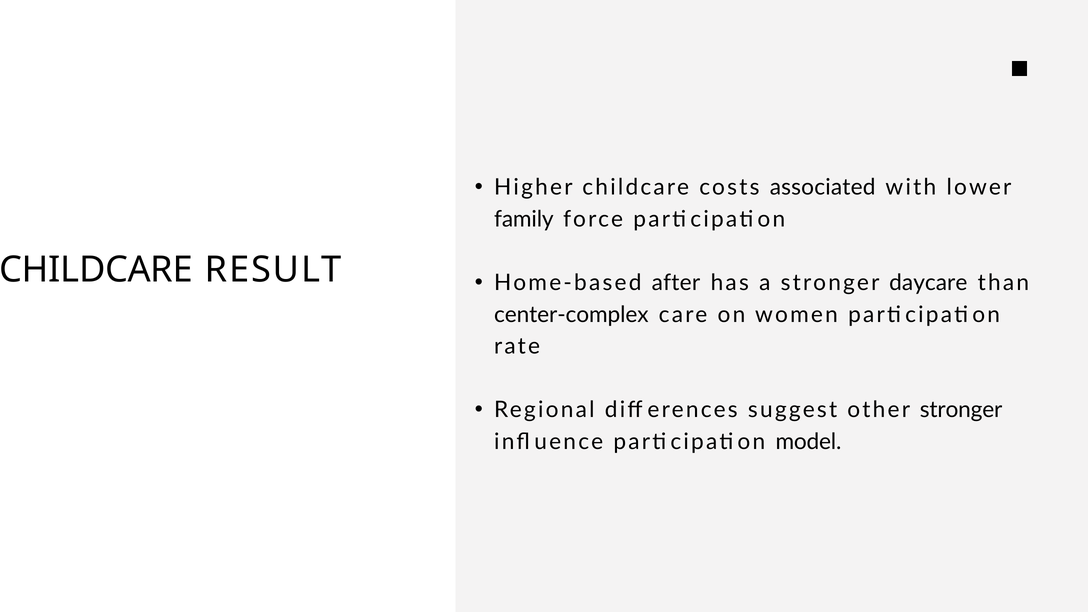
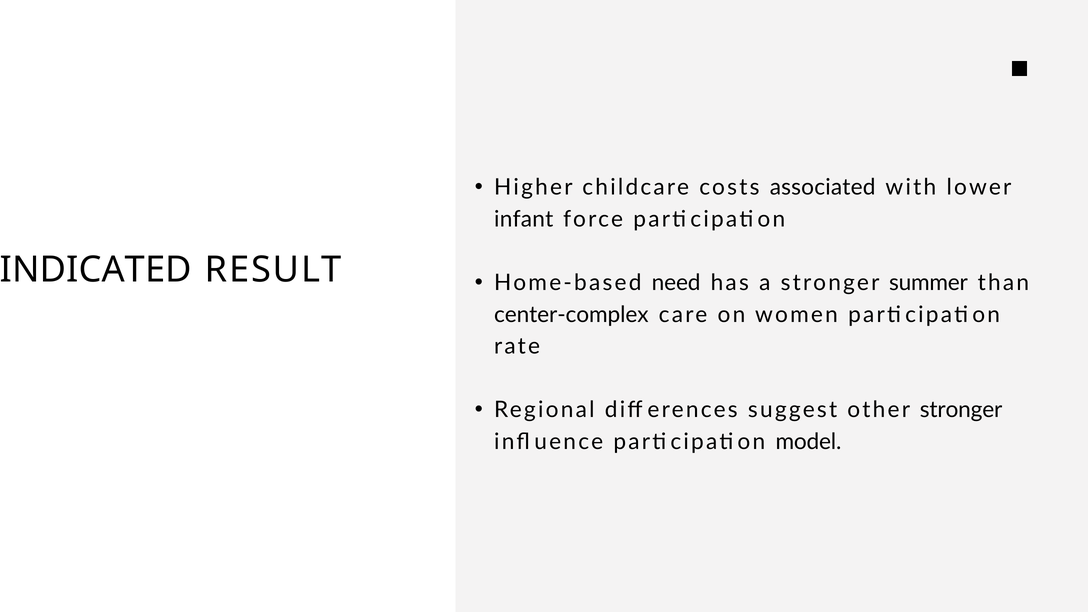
family: family -> infant
CHILDCARE at (96, 270): CHILDCARE -> INDICATED
after: after -> need
daycare: daycare -> summer
